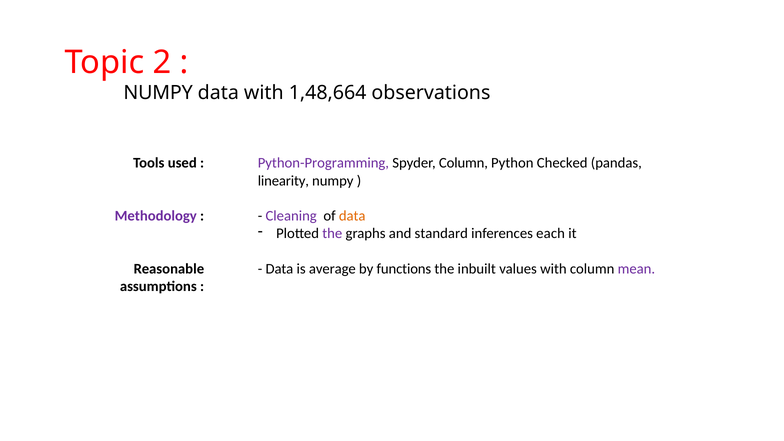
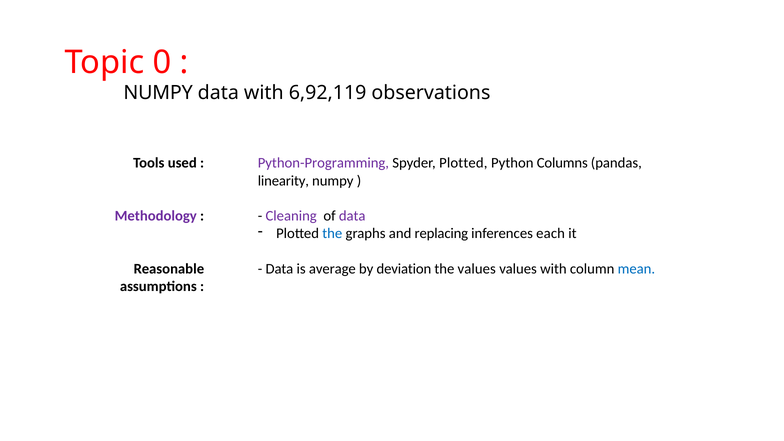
2: 2 -> 0
1,48,664: 1,48,664 -> 6,92,119
Spyder Column: Column -> Plotted
Checked: Checked -> Columns
data at (352, 216) colour: orange -> purple
the at (332, 234) colour: purple -> blue
standard: standard -> replacing
functions: functions -> deviation
the inbuilt: inbuilt -> values
mean colour: purple -> blue
